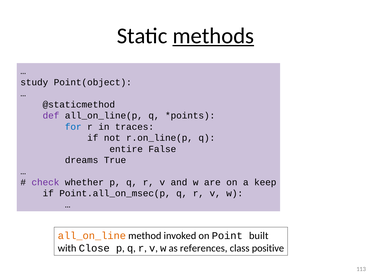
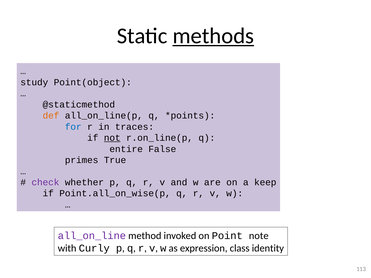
def colour: purple -> orange
not underline: none -> present
dreams: dreams -> primes
Point.all_on_msec(p: Point.all_on_msec(p -> Point.all_on_wise(p
all_on_line colour: orange -> purple
built: built -> note
Close: Close -> Curly
references: references -> expression
positive: positive -> identity
